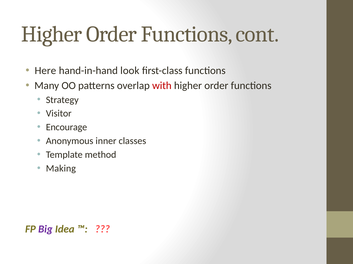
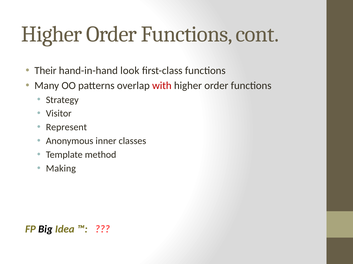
Here: Here -> Their
Encourage: Encourage -> Represent
Big colour: purple -> black
